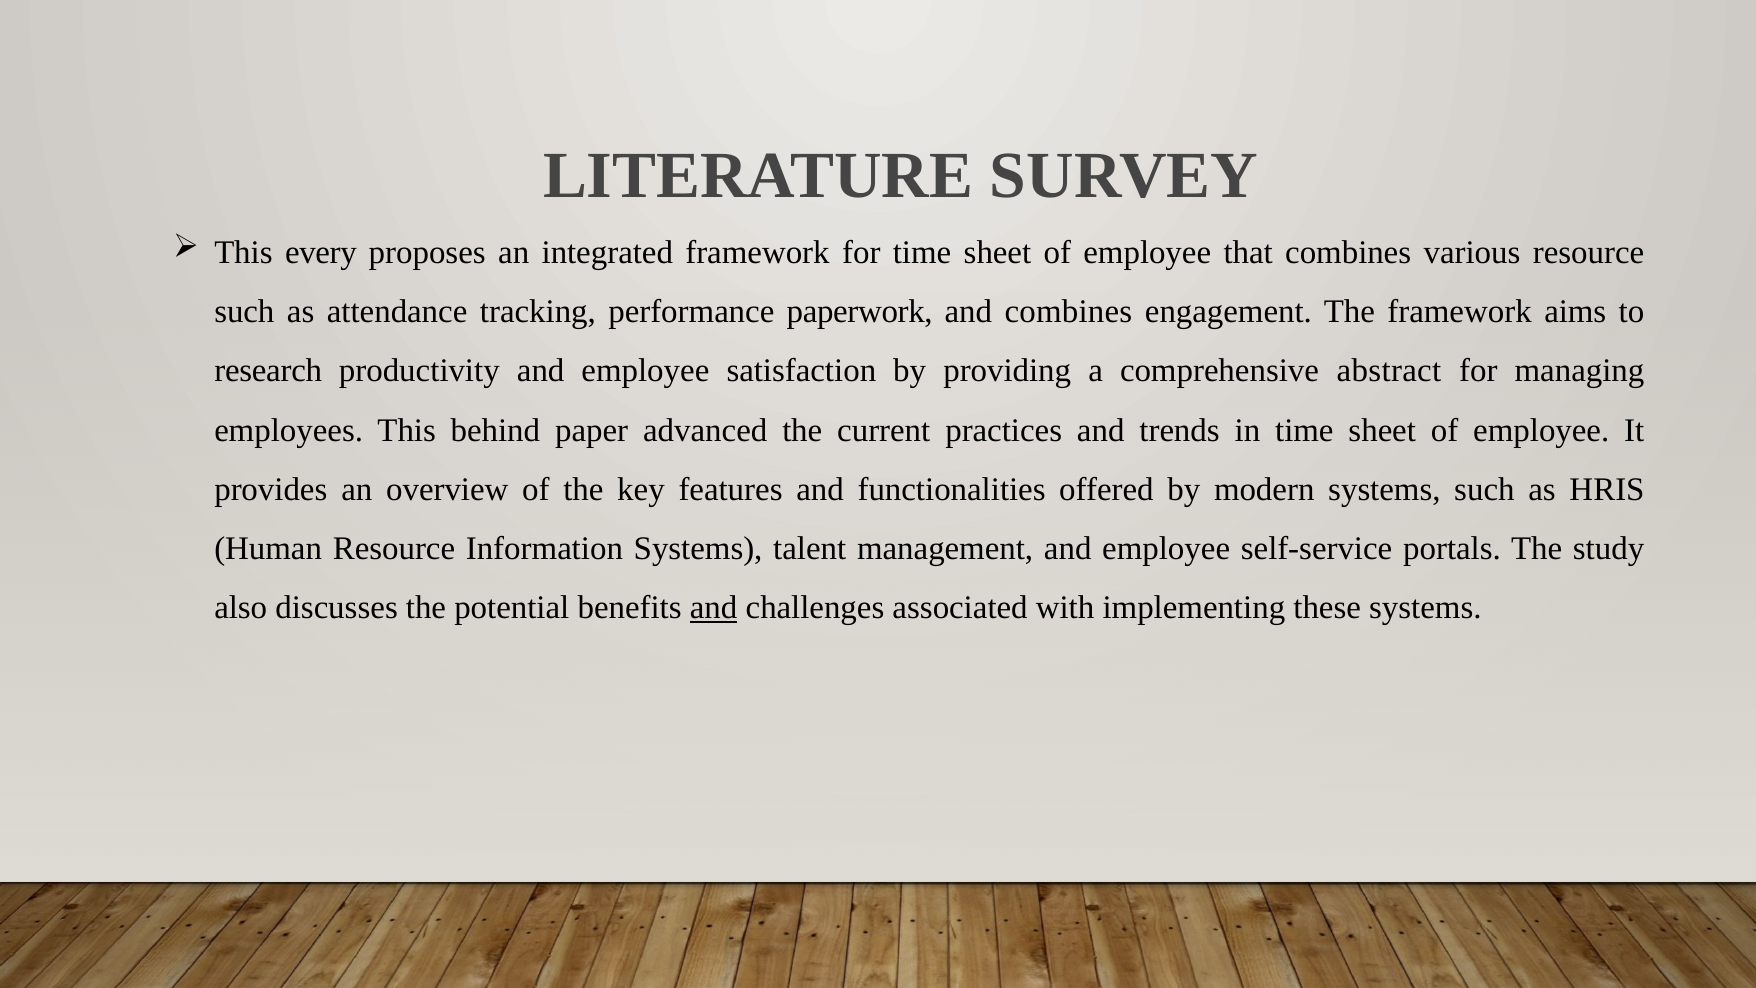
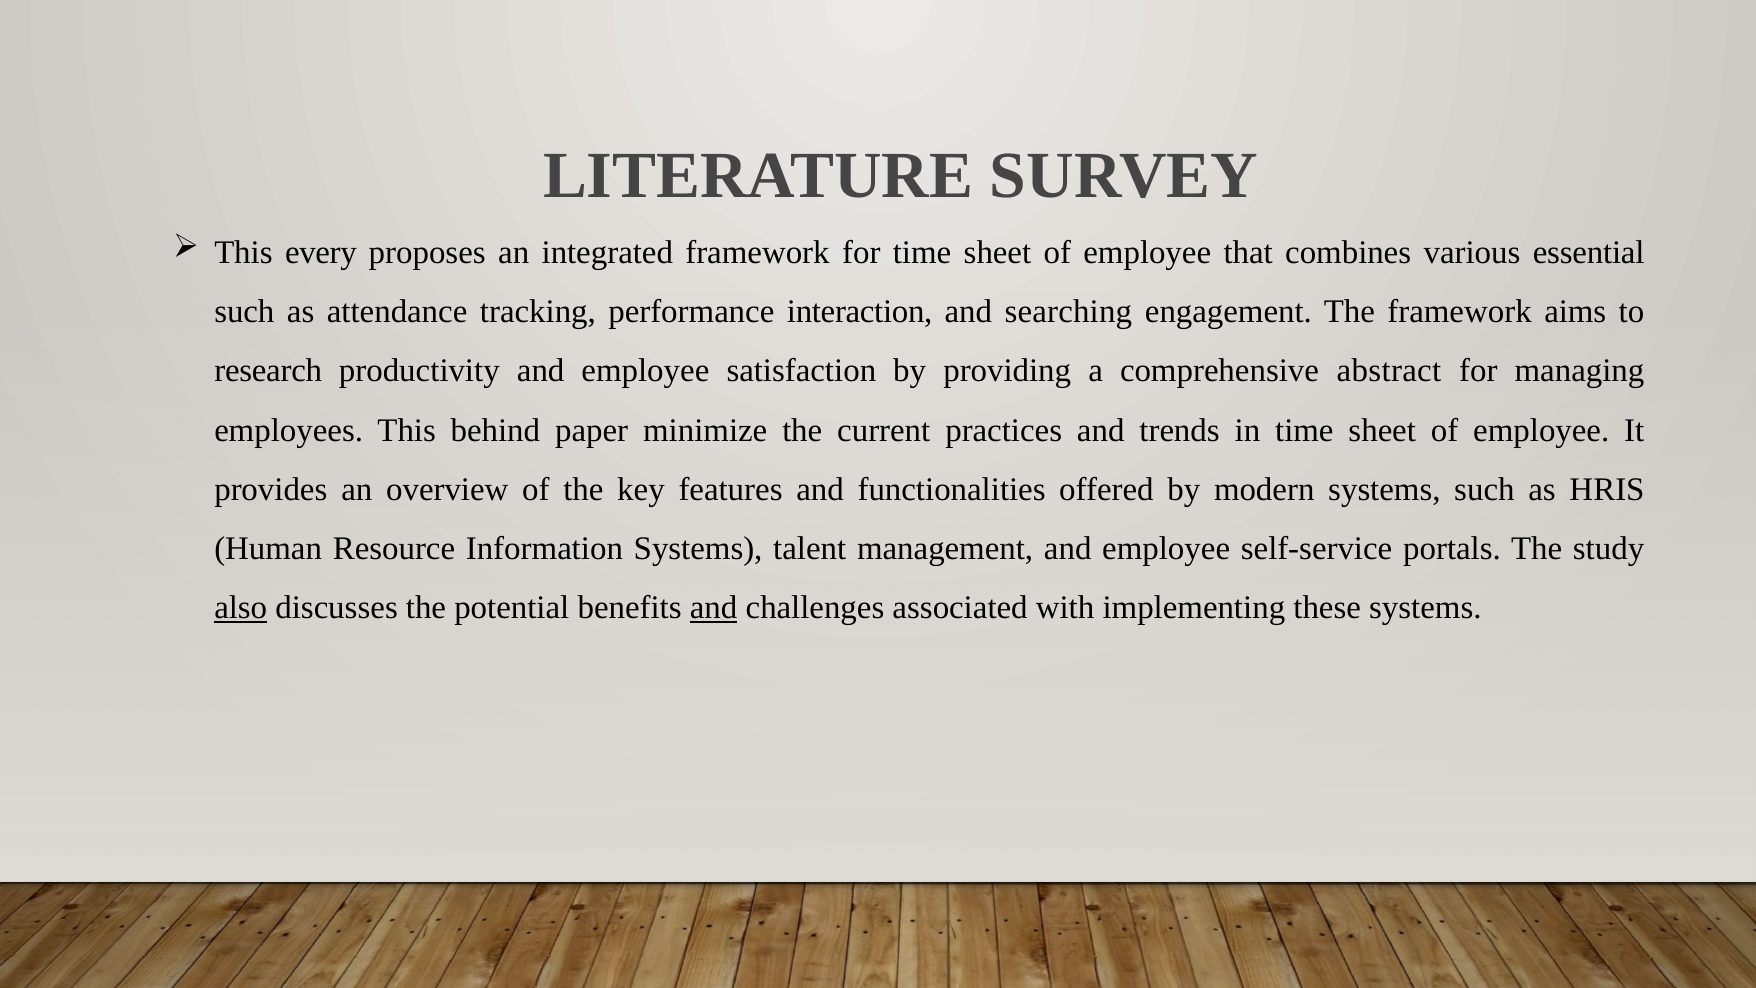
various resource: resource -> essential
paperwork: paperwork -> interaction
and combines: combines -> searching
advanced: advanced -> minimize
also underline: none -> present
